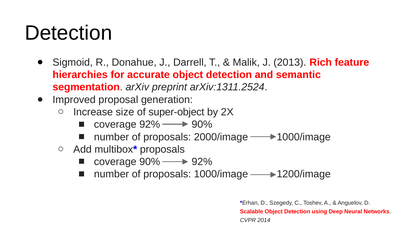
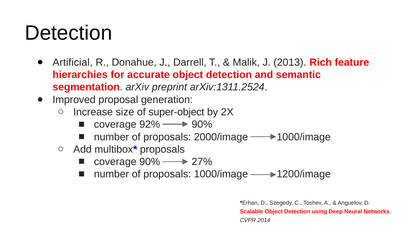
Sigmoid: Sigmoid -> Artificial
90% 92%: 92% -> 27%
